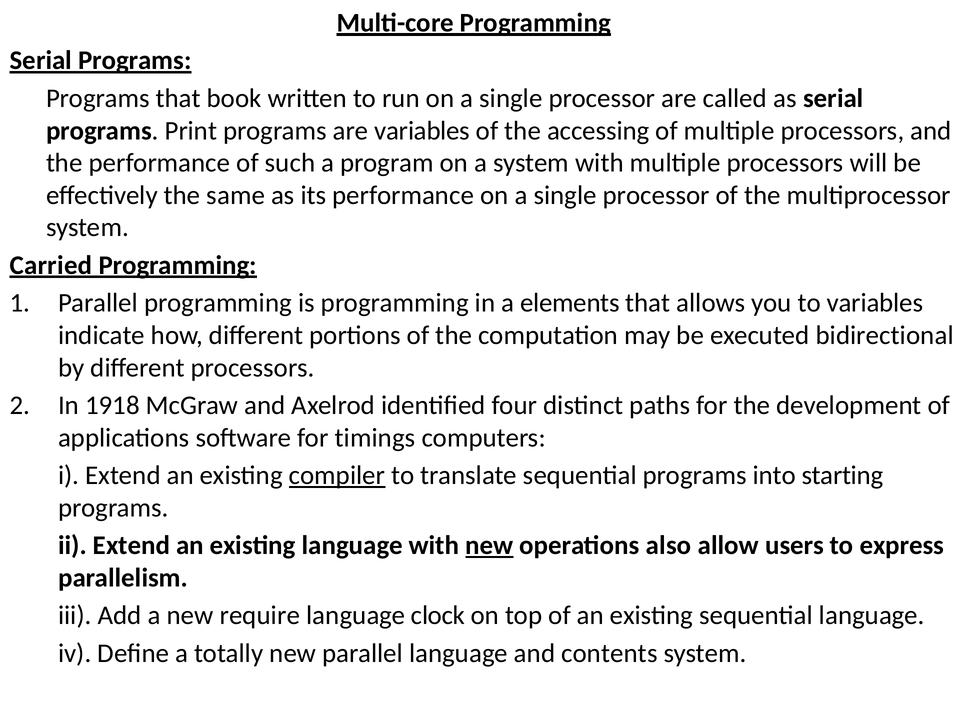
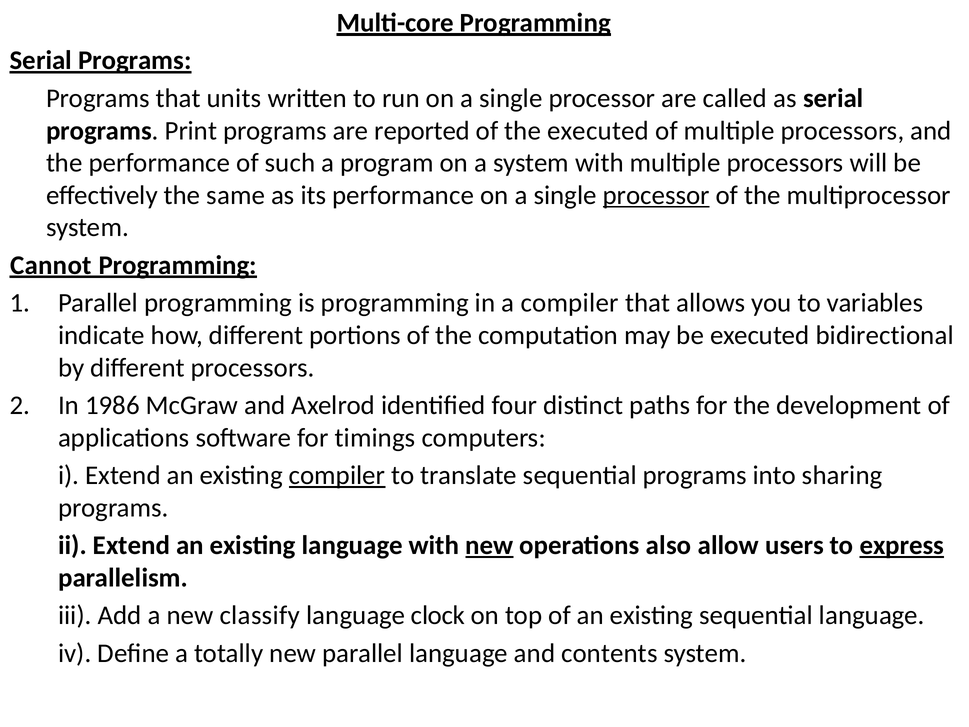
book: book -> units
are variables: variables -> reported
the accessing: accessing -> executed
processor at (656, 195) underline: none -> present
Carried: Carried -> Cannot
a elements: elements -> compiler
1918: 1918 -> 1986
starting: starting -> sharing
express underline: none -> present
require: require -> classify
